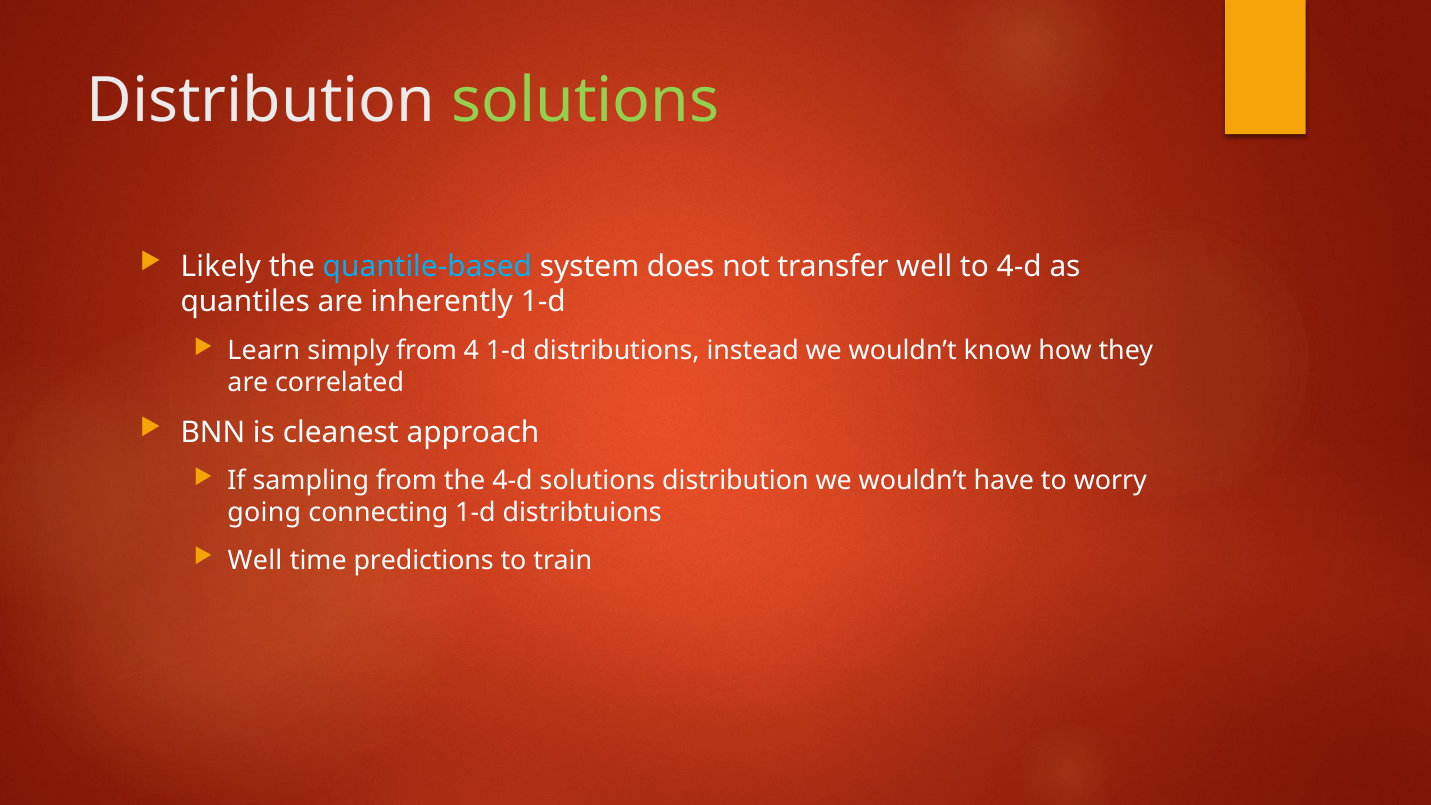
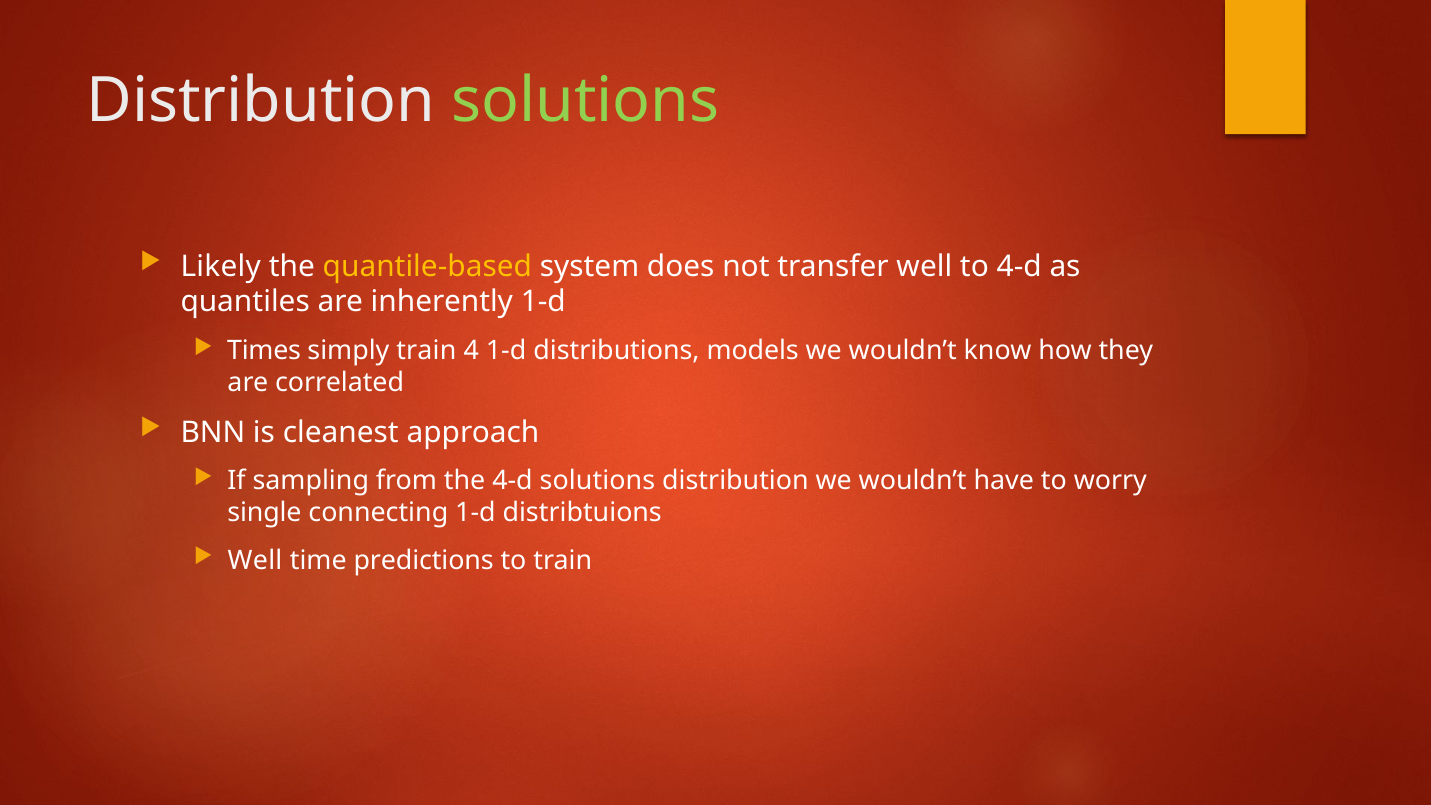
quantile-based colour: light blue -> yellow
Learn: Learn -> Times
simply from: from -> train
instead: instead -> models
going: going -> single
